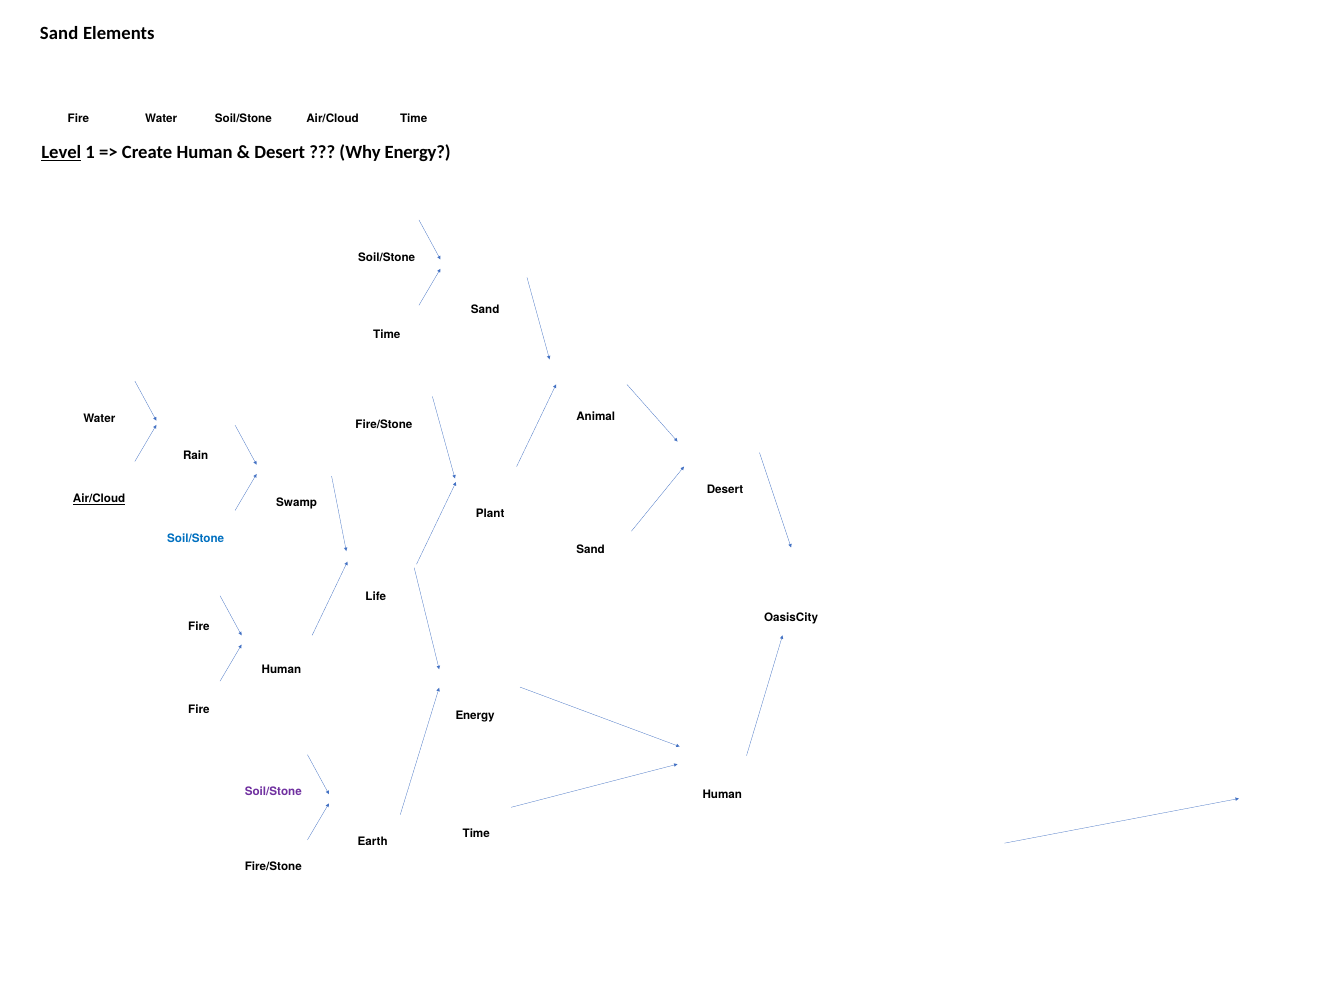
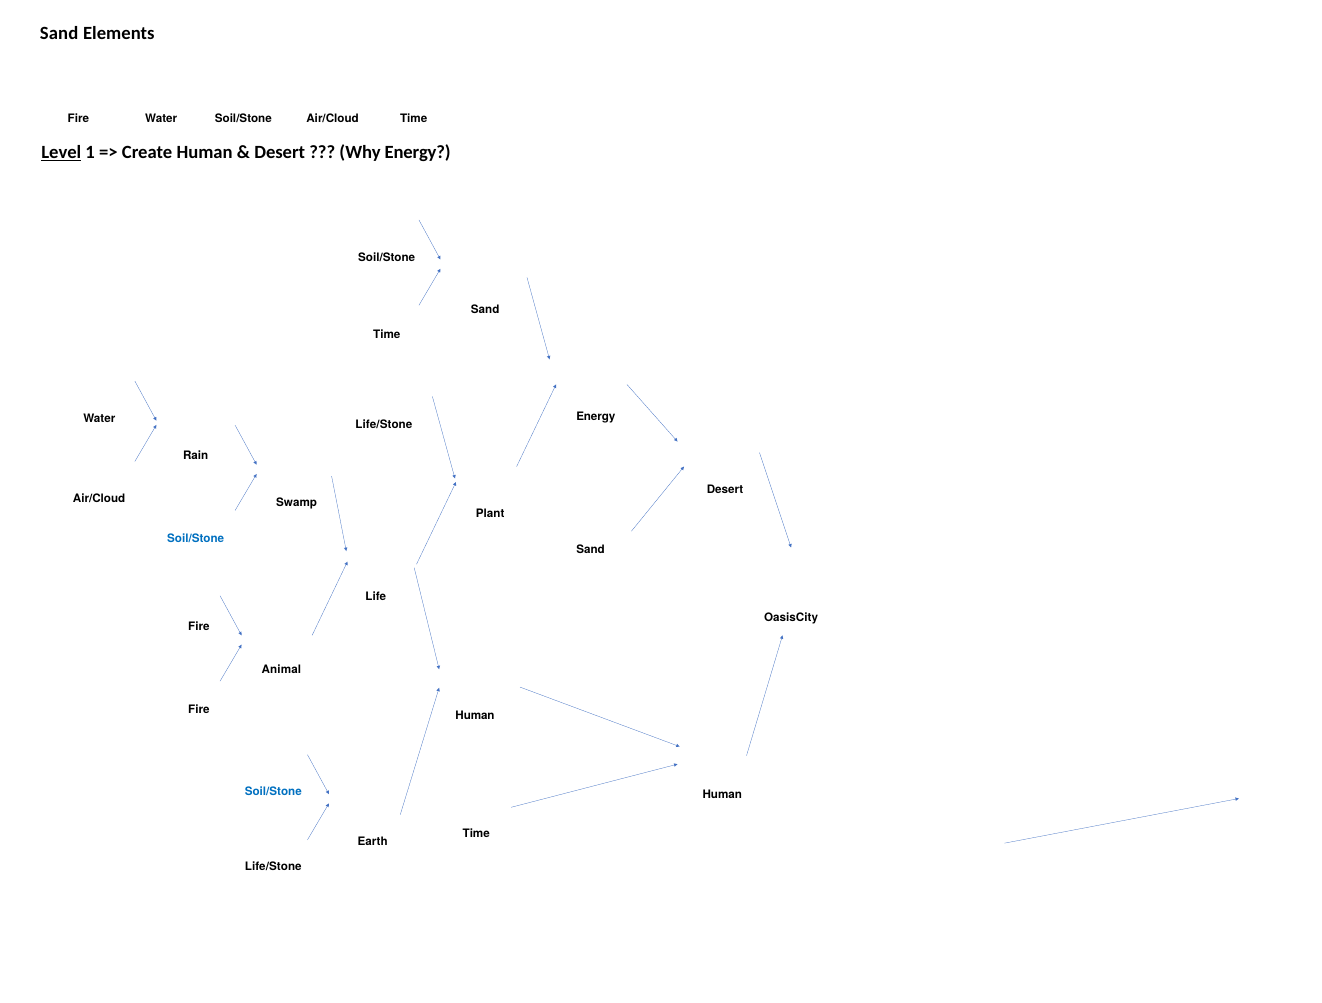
Animal at (596, 416): Animal -> Energy
Fire/Stone at (384, 425): Fire/Stone -> Life/Stone
Air/Cloud at (99, 499) underline: present -> none
Human at (281, 670): Human -> Animal
Energy at (475, 716): Energy -> Human
Soil/Stone at (273, 792) colour: purple -> blue
Fire/Stone at (273, 867): Fire/Stone -> Life/Stone
